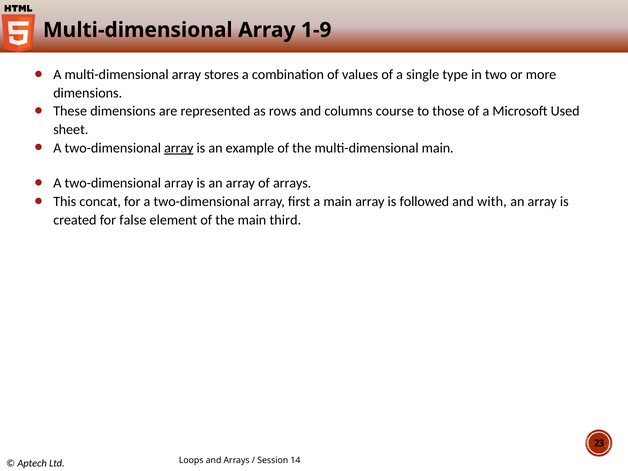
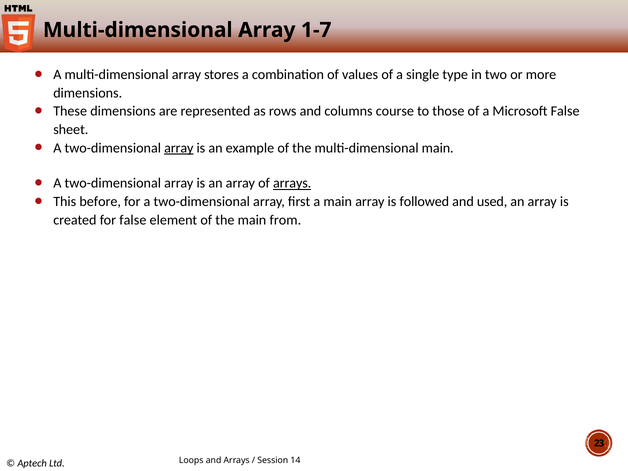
1-9: 1-9 -> 1-7
Microsoft Used: Used -> False
arrays at (292, 183) underline: none -> present
concat: concat -> before
with: with -> used
third: third -> from
